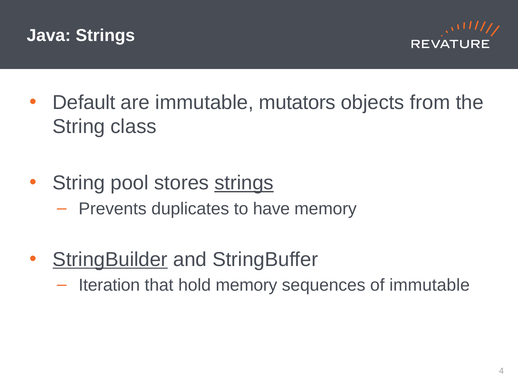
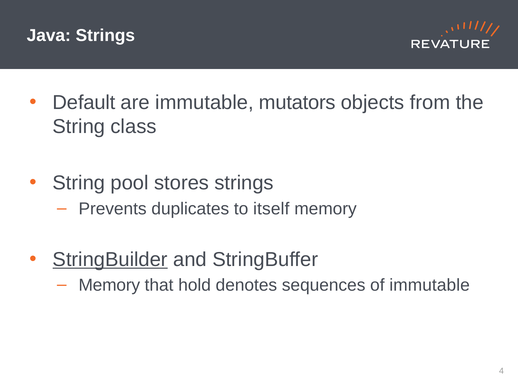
strings at (244, 183) underline: present -> none
have: have -> itself
Iteration at (109, 286): Iteration -> Memory
hold memory: memory -> denotes
